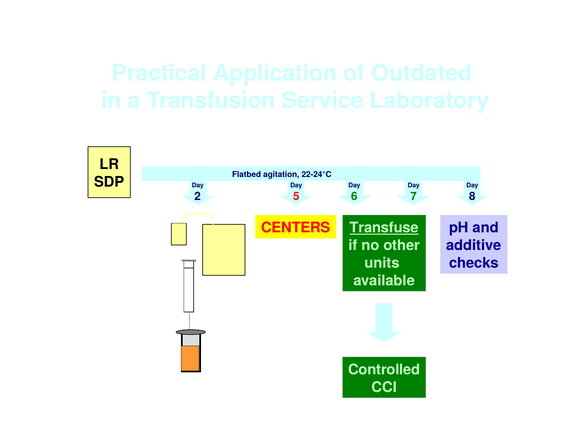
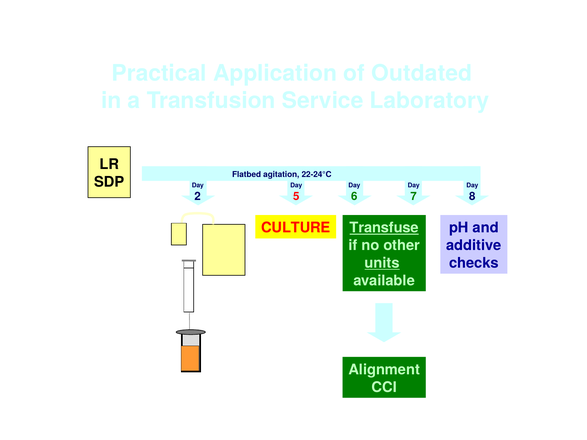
CENTERS: CENTERS -> CULTURE
units underline: none -> present
Controlled: Controlled -> Alignment
